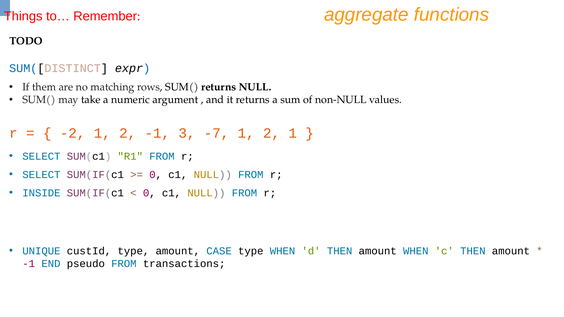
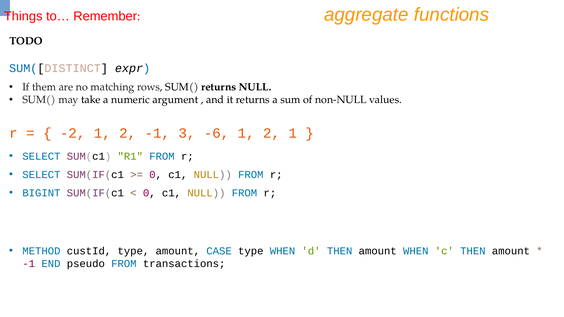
-7: -7 -> -6
INSIDE: INSIDE -> BIGINT
UNIQUE: UNIQUE -> METHOD
